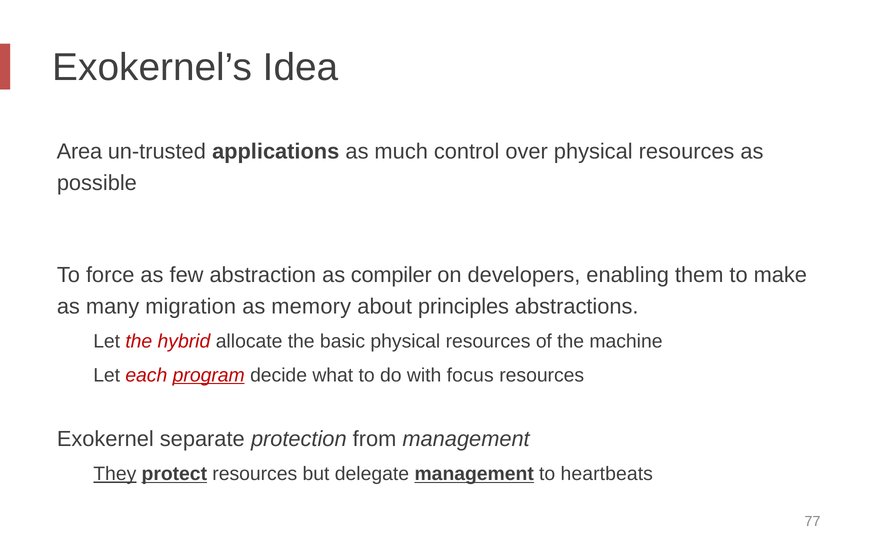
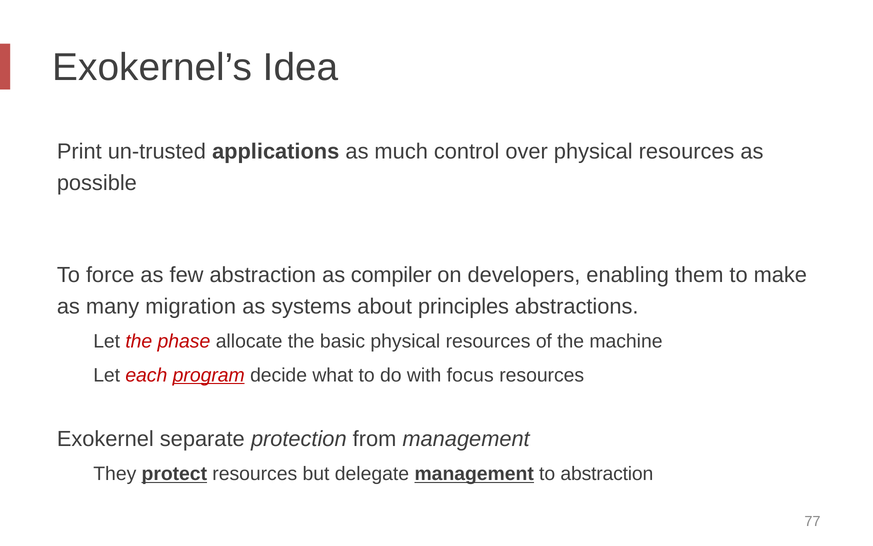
Area: Area -> Print
memory: memory -> systems
hybrid: hybrid -> phase
They underline: present -> none
to heartbeats: heartbeats -> abstraction
